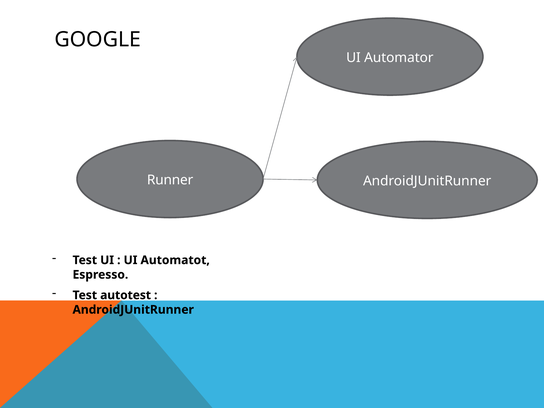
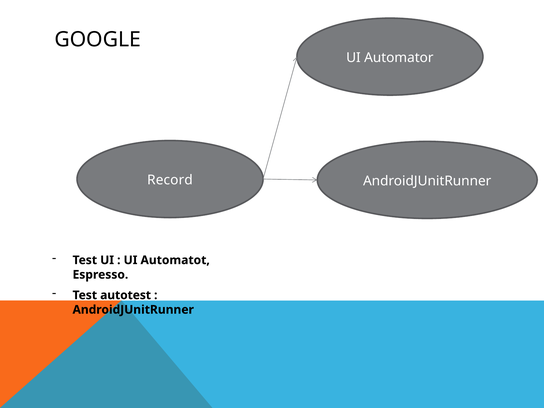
Runner: Runner -> Record
